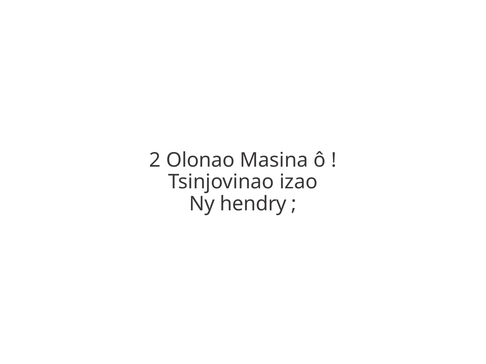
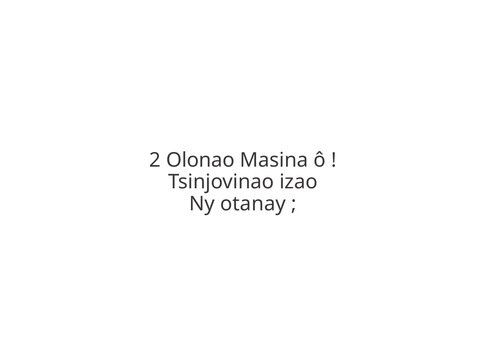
hendry: hendry -> otanay
